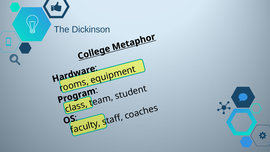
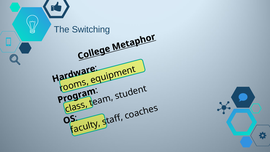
Dickinson: Dickinson -> Switching
